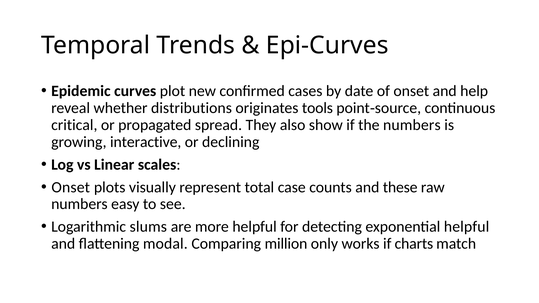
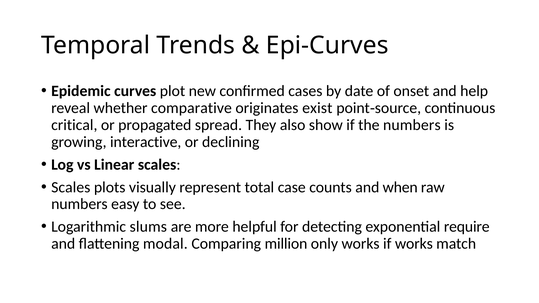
distributions: distributions -> comparative
tools: tools -> exist
Onset at (71, 187): Onset -> Scales
these: these -> when
exponential helpful: helpful -> require
if charts: charts -> works
